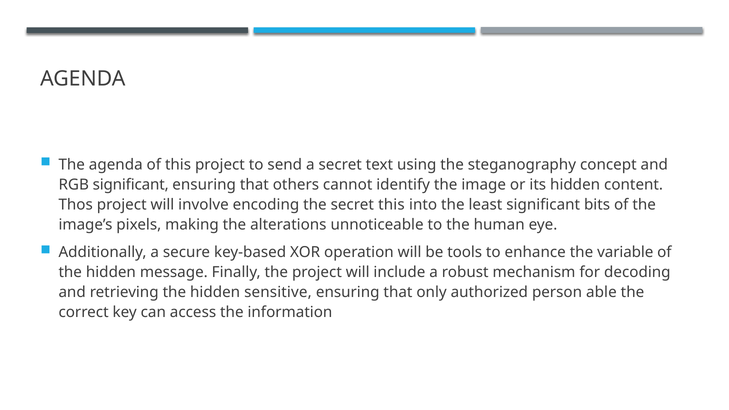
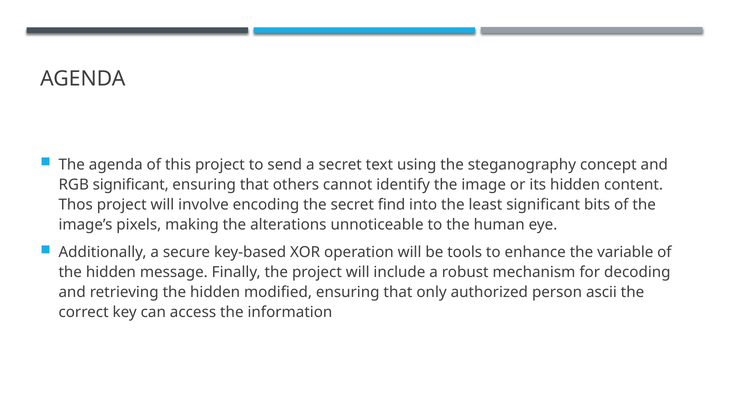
secret this: this -> find
sensitive: sensitive -> modified
able: able -> ascii
